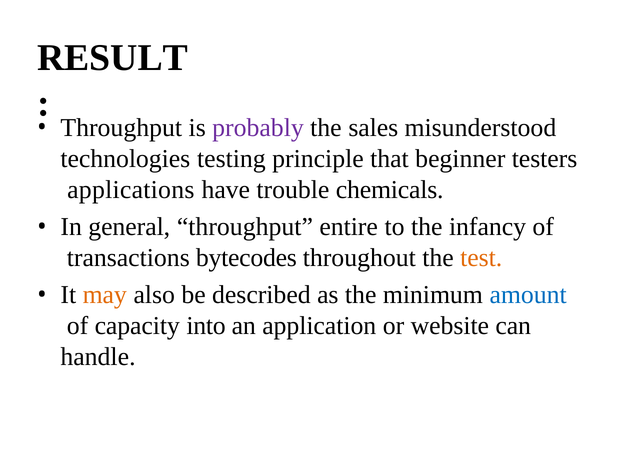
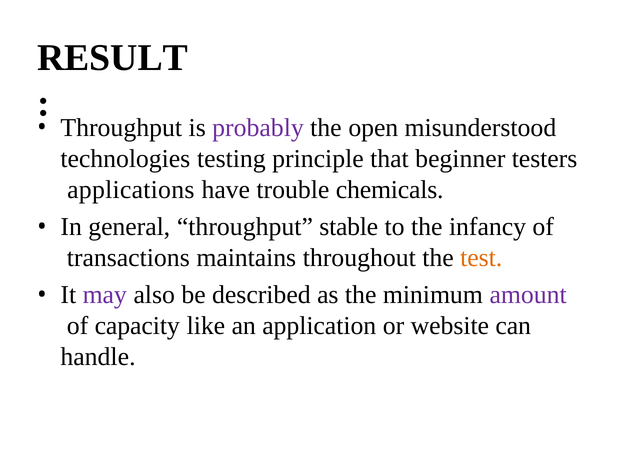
sales: sales -> open
entire: entire -> stable
bytecodes: bytecodes -> maintains
may colour: orange -> purple
amount colour: blue -> purple
into: into -> like
